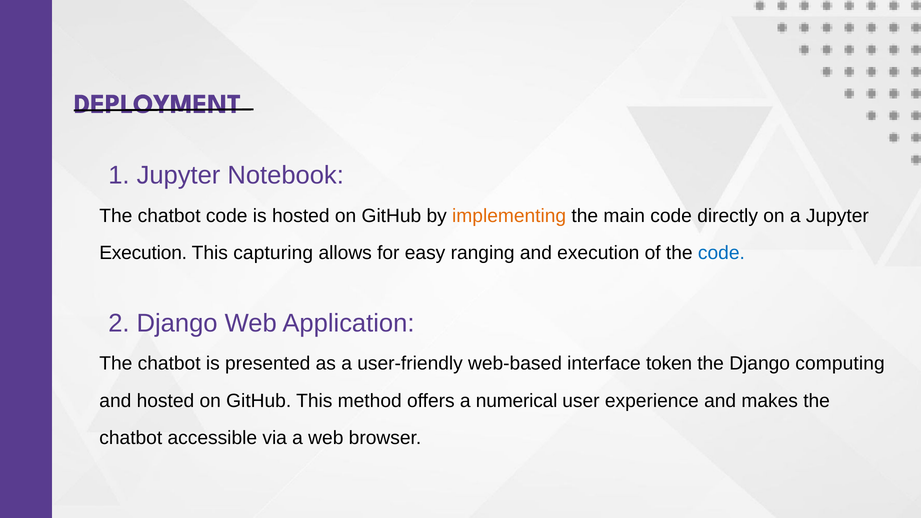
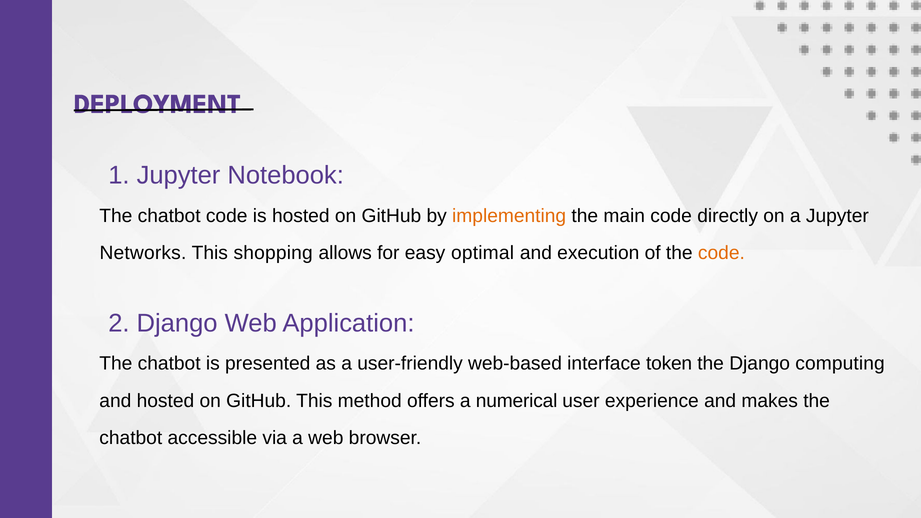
Execution at (143, 253): Execution -> Networks
capturing: capturing -> shopping
ranging: ranging -> optimal
code at (721, 253) colour: blue -> orange
